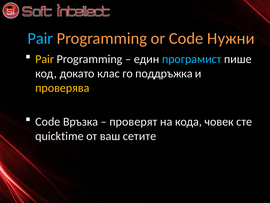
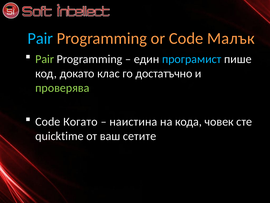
Нужни: Нужни -> Малък
Pair at (45, 59) colour: yellow -> light green
поддръжка: поддръжка -> достатъчно
проверява colour: yellow -> light green
Връзка: Връзка -> Когато
проверят: проверят -> наистина
